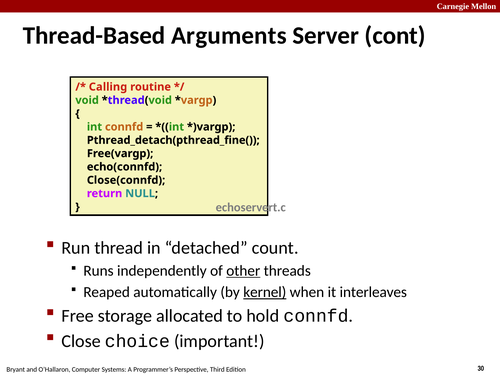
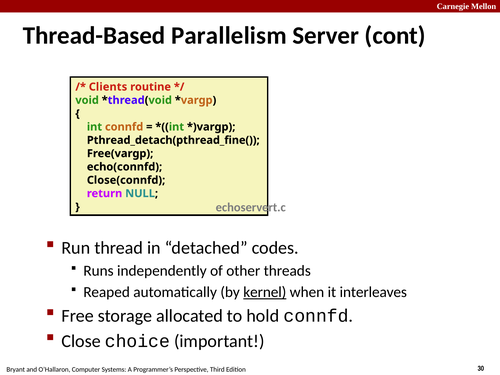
Arguments: Arguments -> Parallelism
Calling: Calling -> Clients
count: count -> codes
other underline: present -> none
